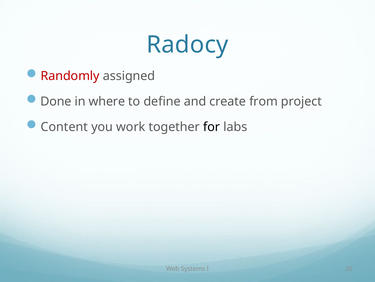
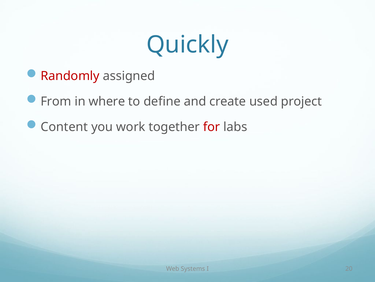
Radocy: Radocy -> Quickly
Done: Done -> From
from: from -> used
for colour: black -> red
